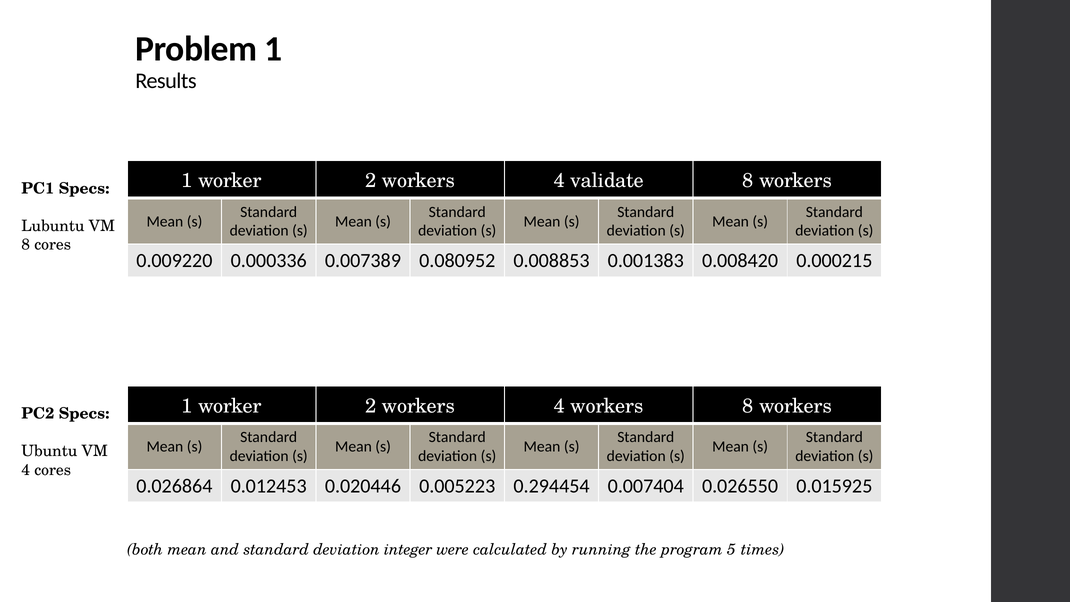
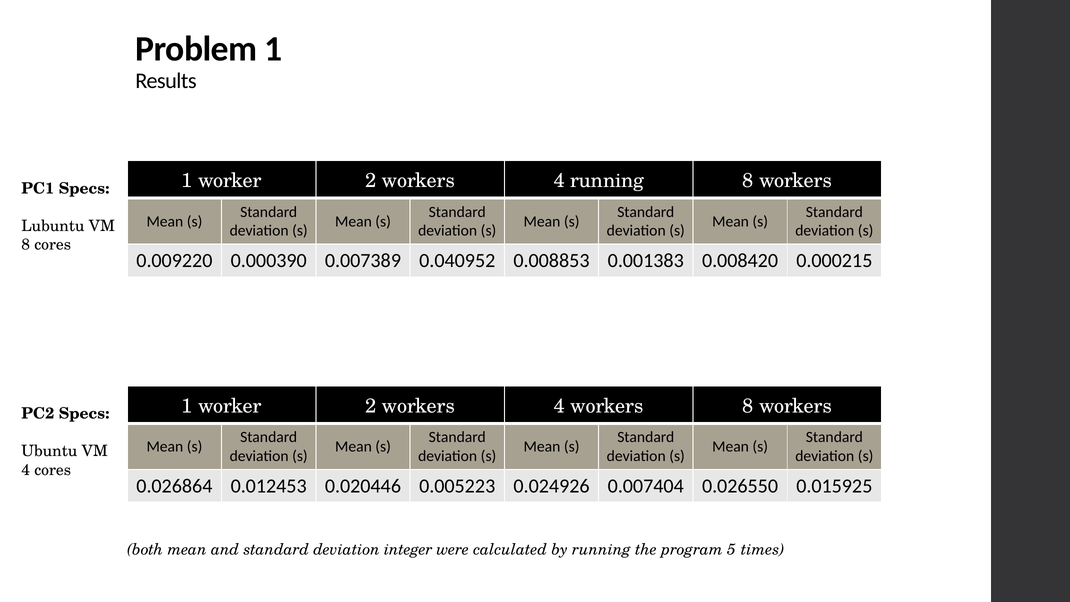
4 validate: validate -> running
0.000336: 0.000336 -> 0.000390
0.080952: 0.080952 -> 0.040952
0.294454: 0.294454 -> 0.024926
